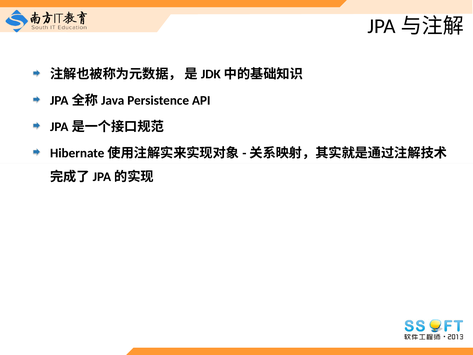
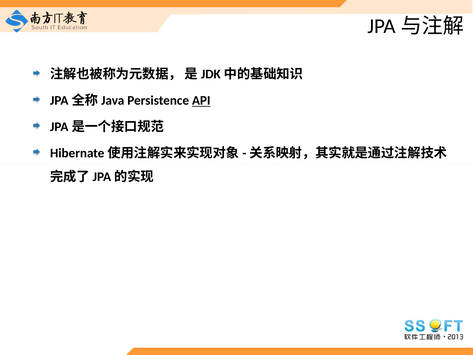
API underline: none -> present
